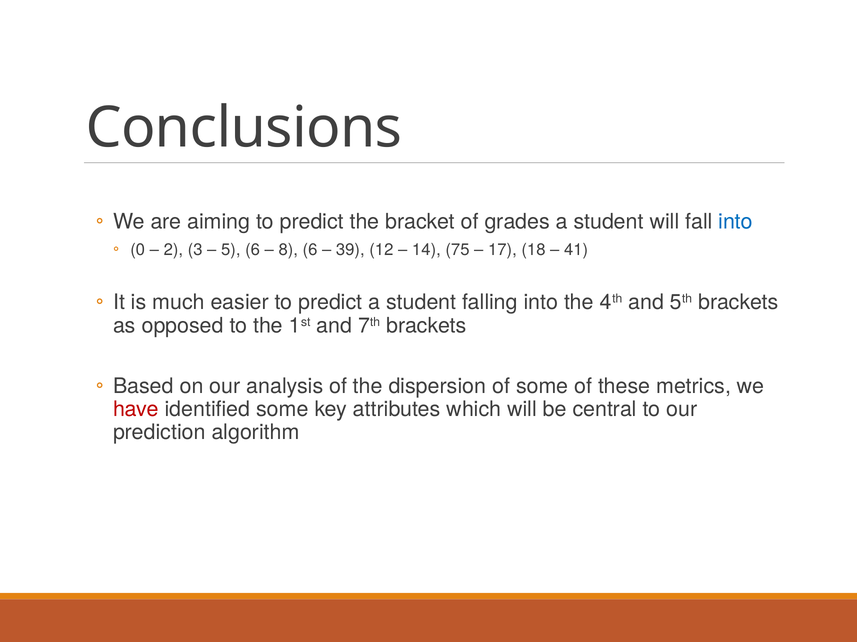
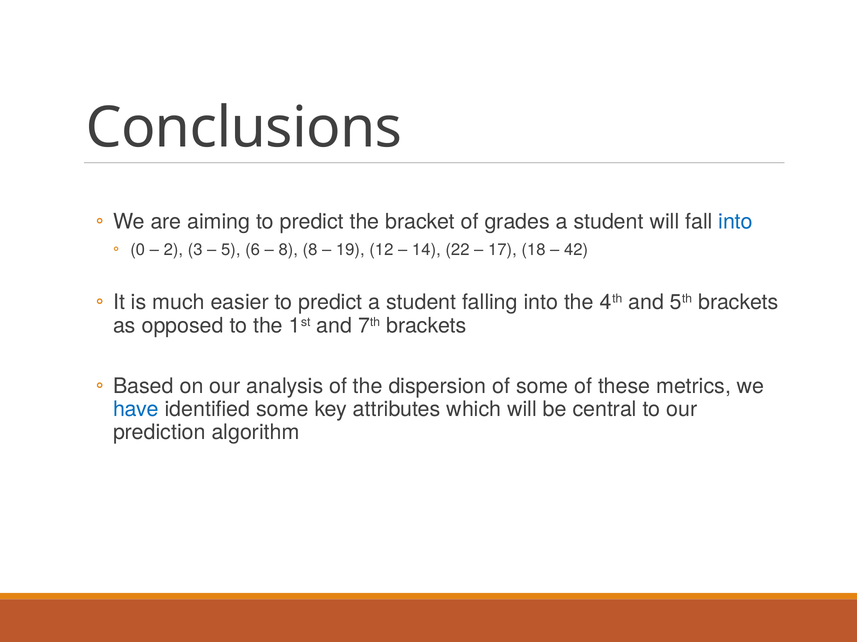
8 6: 6 -> 8
39: 39 -> 19
75: 75 -> 22
41: 41 -> 42
have colour: red -> blue
